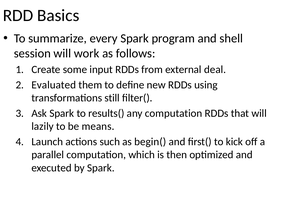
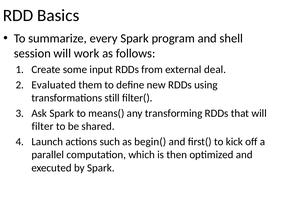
results(: results( -> means(
any computation: computation -> transforming
lazily: lazily -> filter
means: means -> shared
